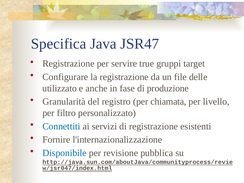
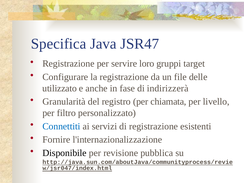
true: true -> loro
produzione: produzione -> indirizzerà
Disponibile colour: blue -> black
